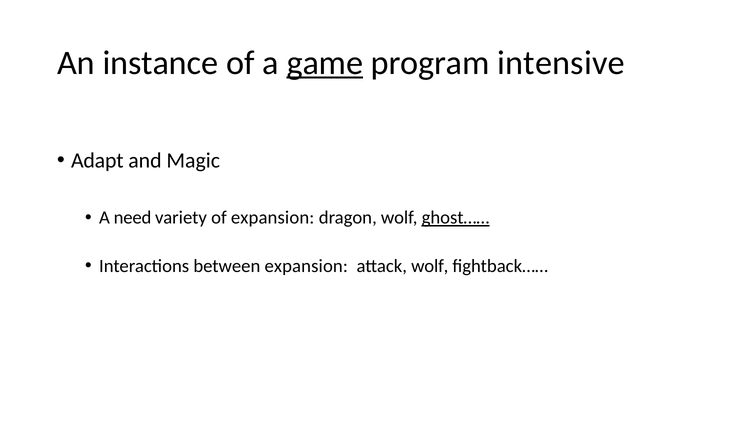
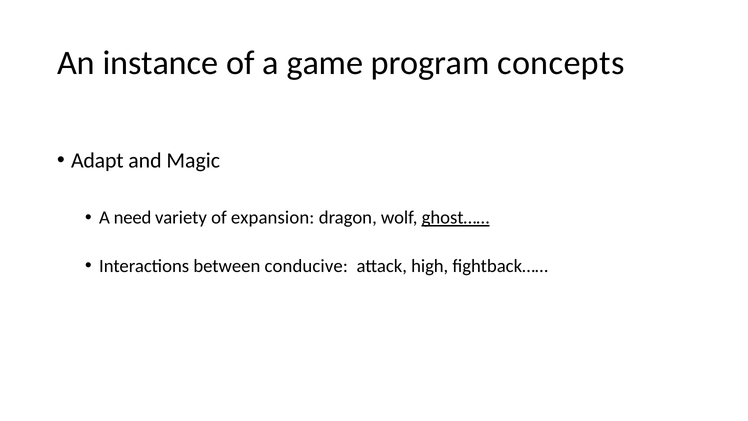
game underline: present -> none
intensive: intensive -> concepts
between expansion: expansion -> conducive
attack wolf: wolf -> high
